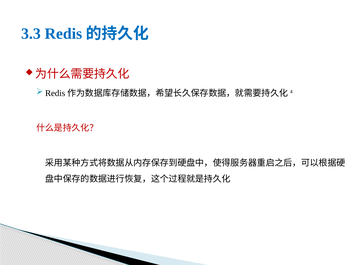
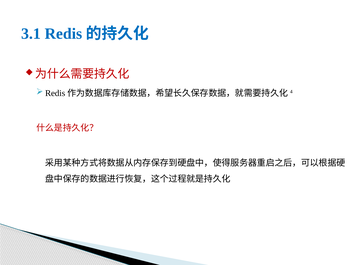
3.3: 3.3 -> 3.1
